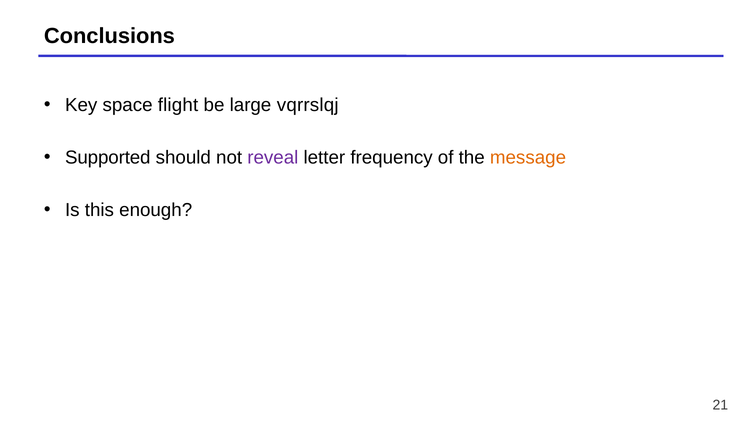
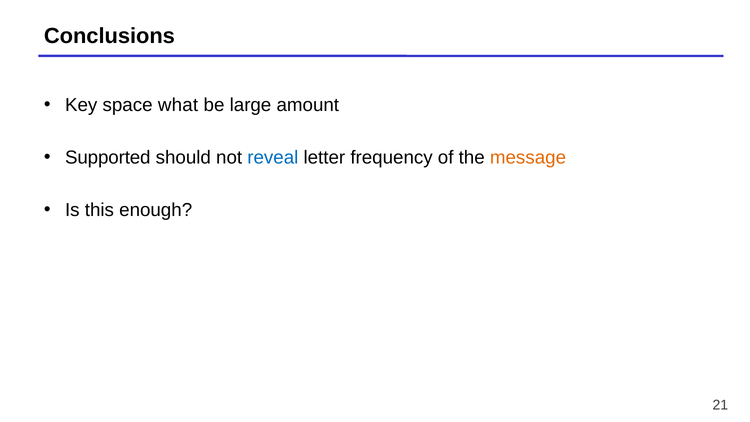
flight: flight -> what
vqrrslqj: vqrrslqj -> amount
reveal colour: purple -> blue
